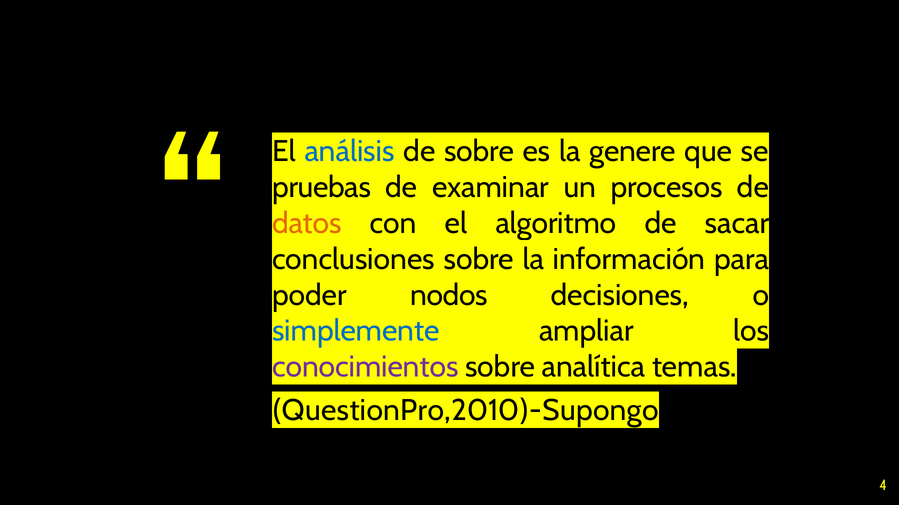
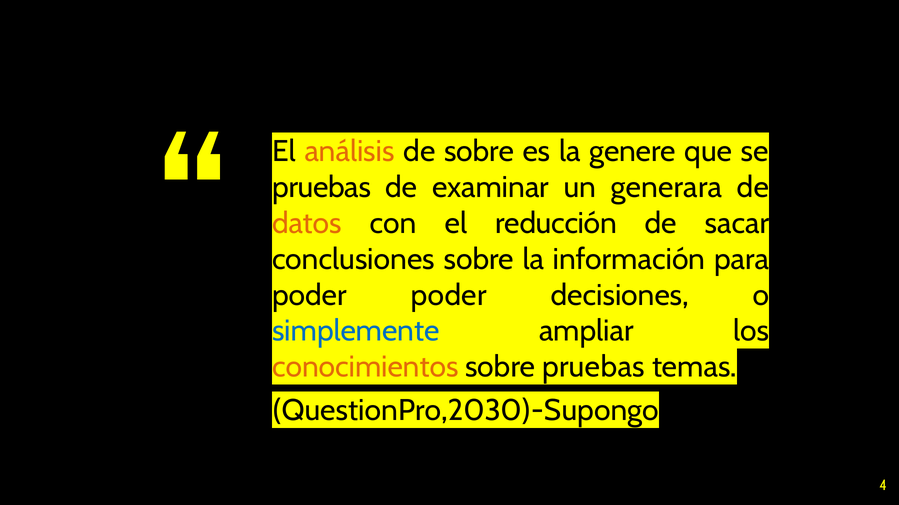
análisis colour: blue -> orange
procesos: procesos -> generara
algoritmo: algoritmo -> reducción
poder nodos: nodos -> poder
conocimientos colour: purple -> orange
sobre analítica: analítica -> pruebas
QuestionPro,2010)-Supongo: QuestionPro,2010)-Supongo -> QuestionPro,2030)-Supongo
